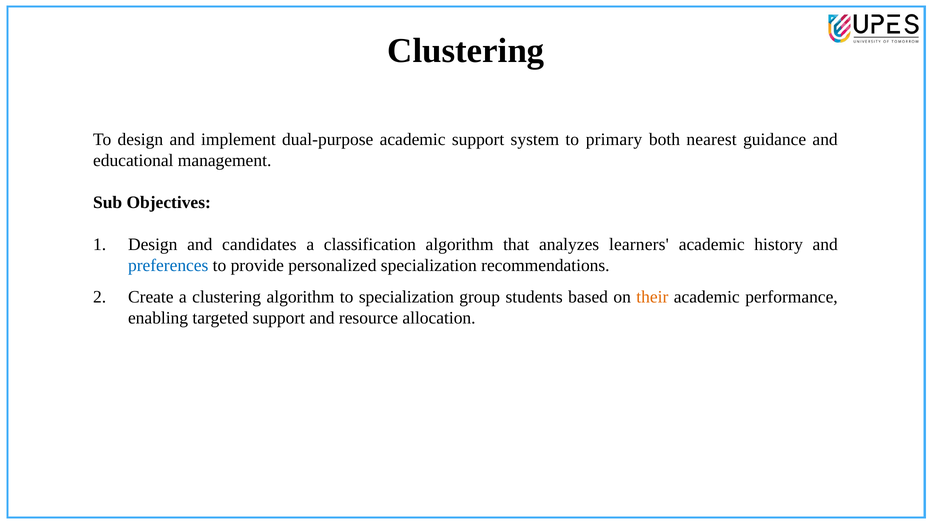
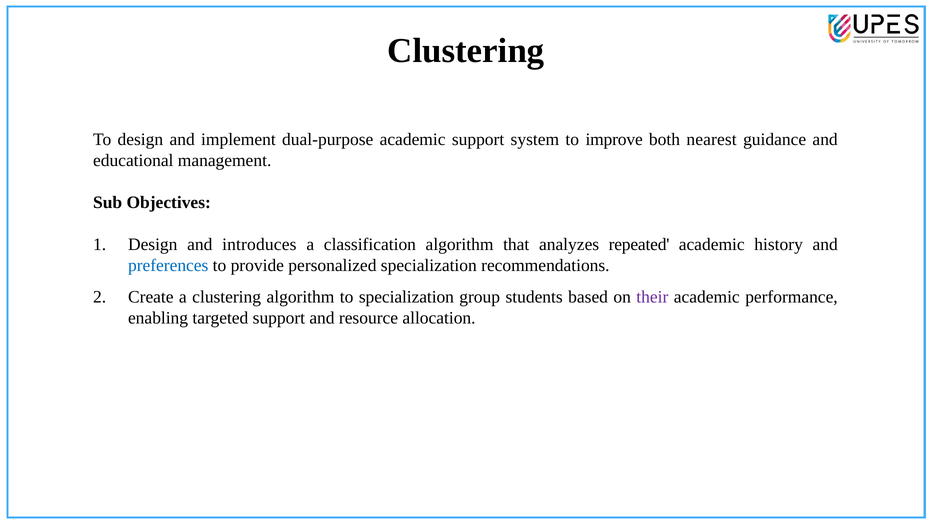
primary: primary -> improve
candidates: candidates -> introduces
learners: learners -> repeated
their colour: orange -> purple
